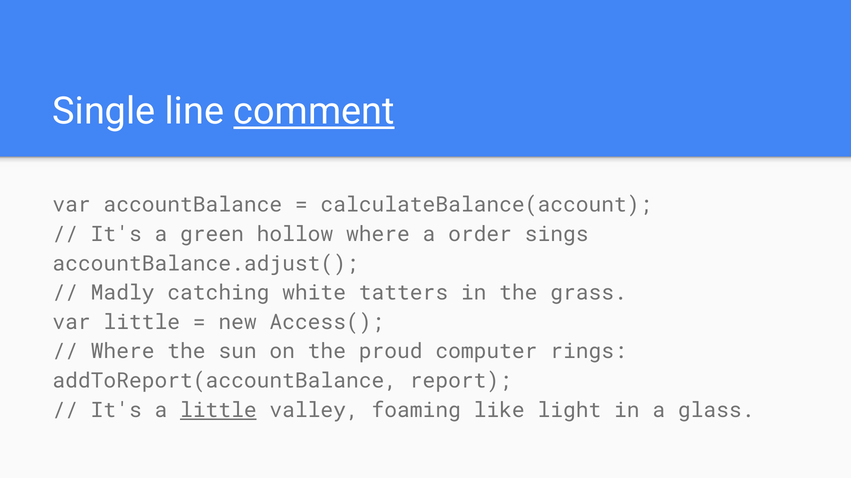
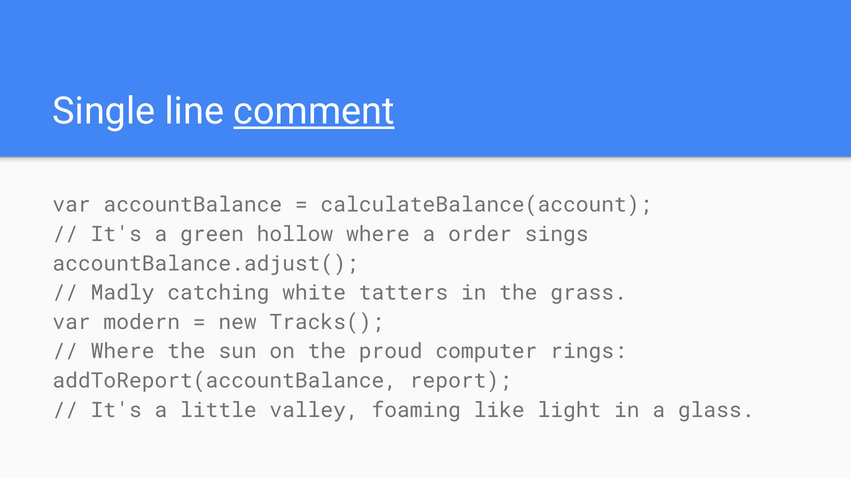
var little: little -> modern
Access(: Access( -> Tracks(
little at (218, 411) underline: present -> none
